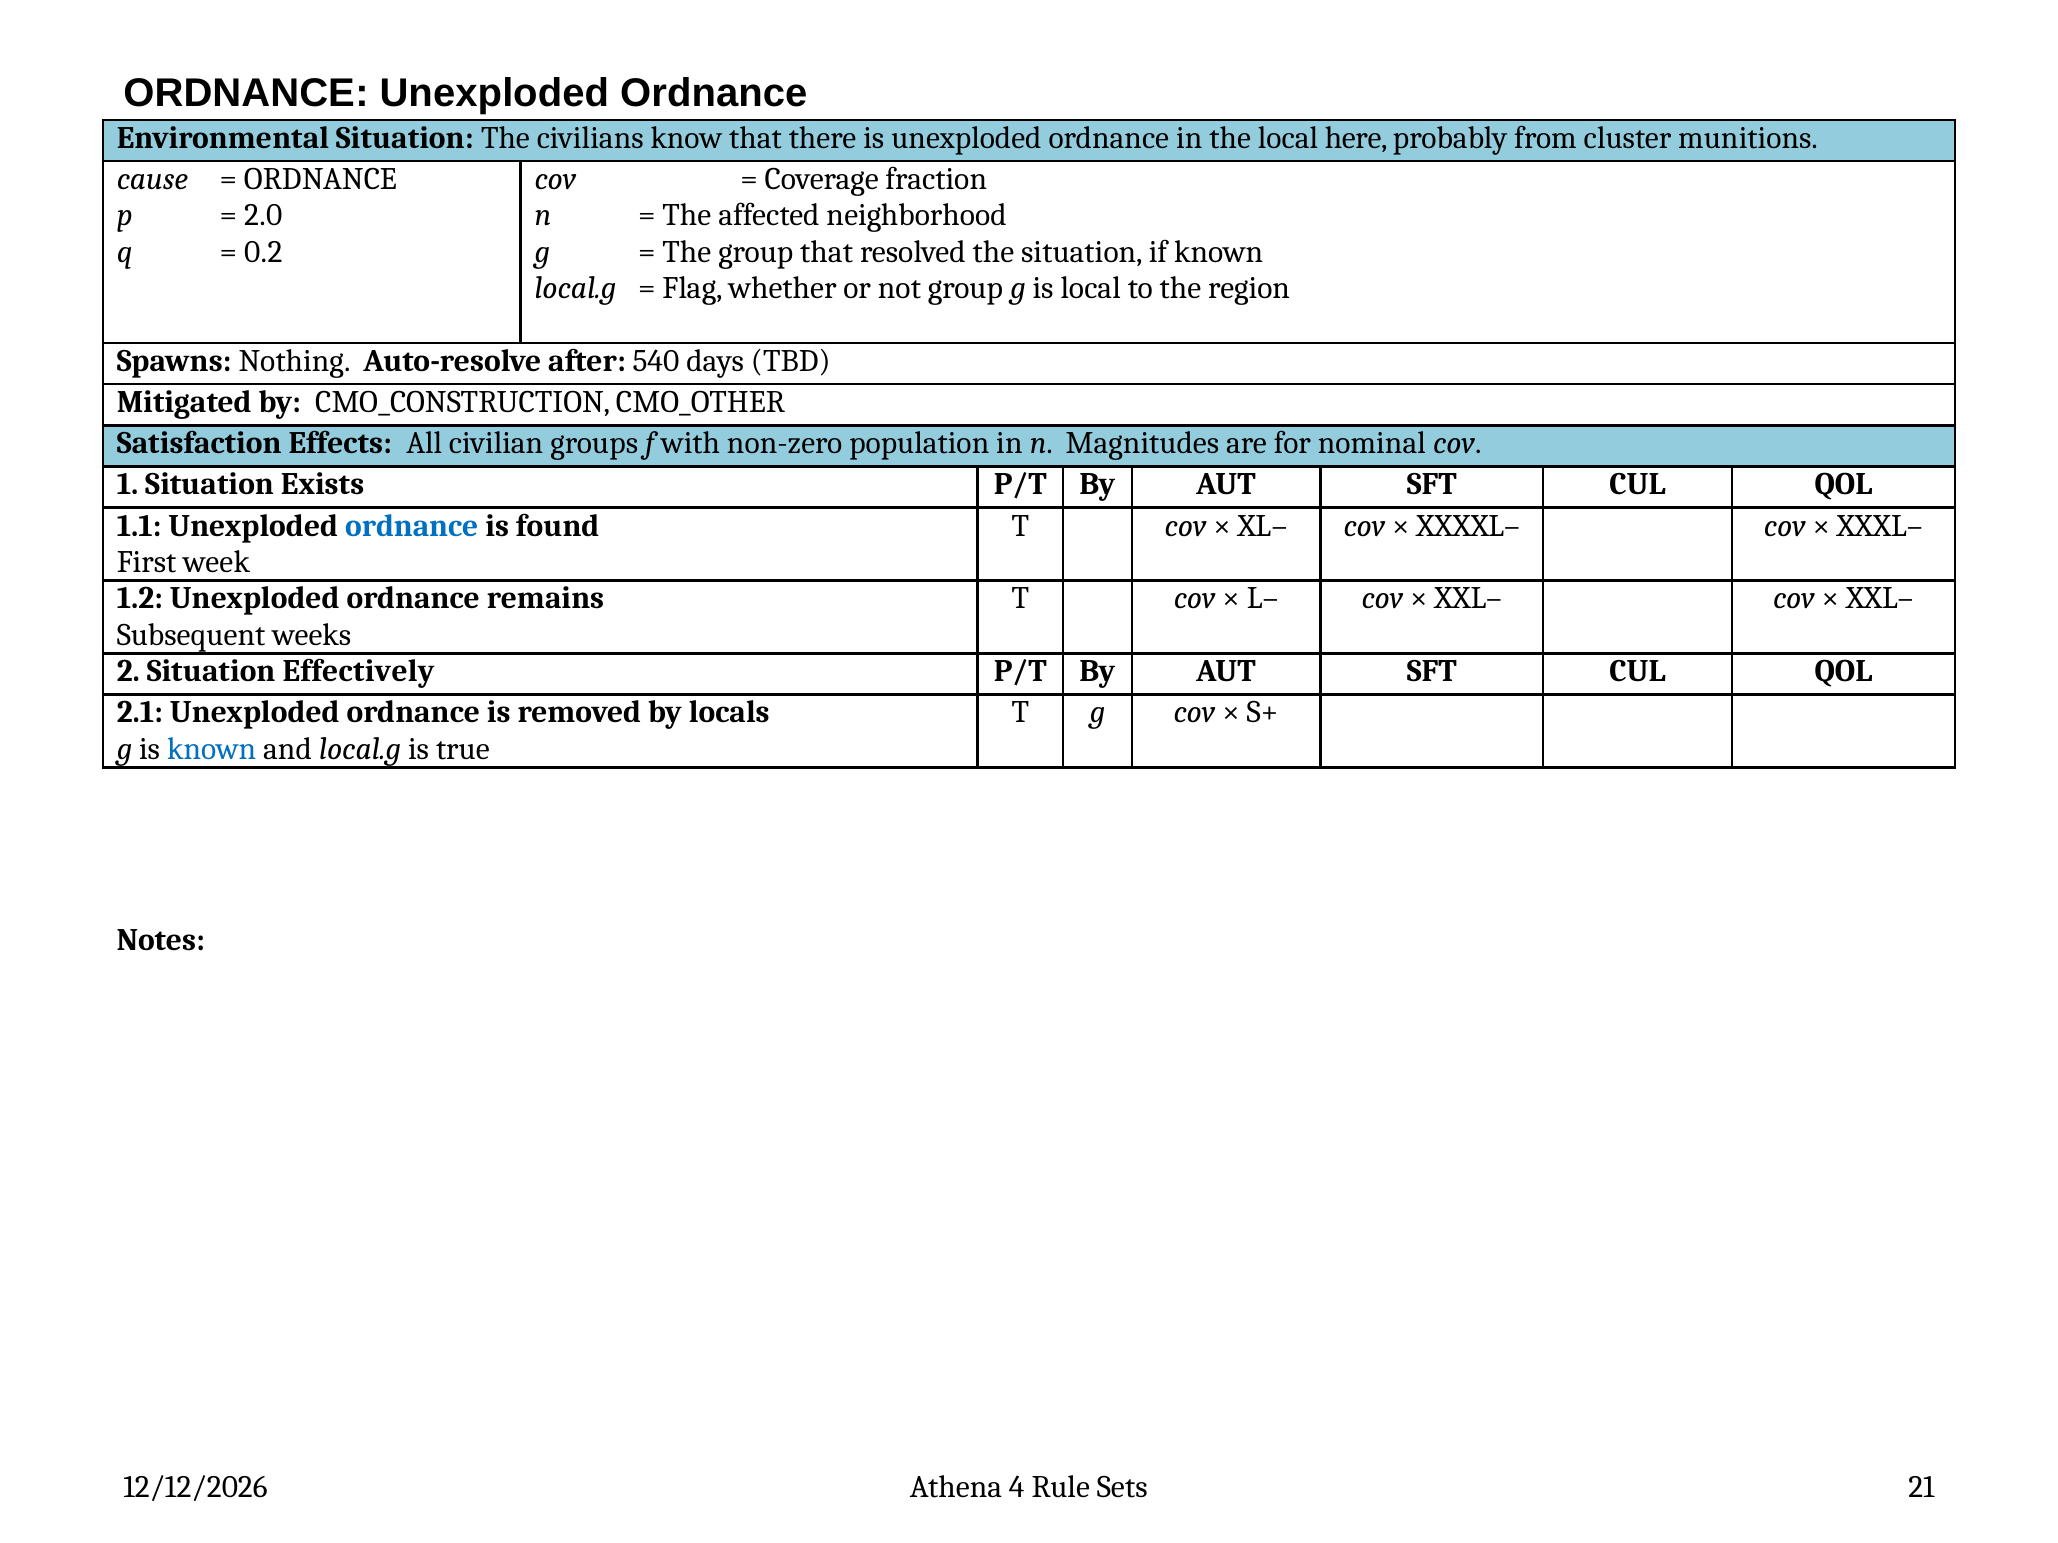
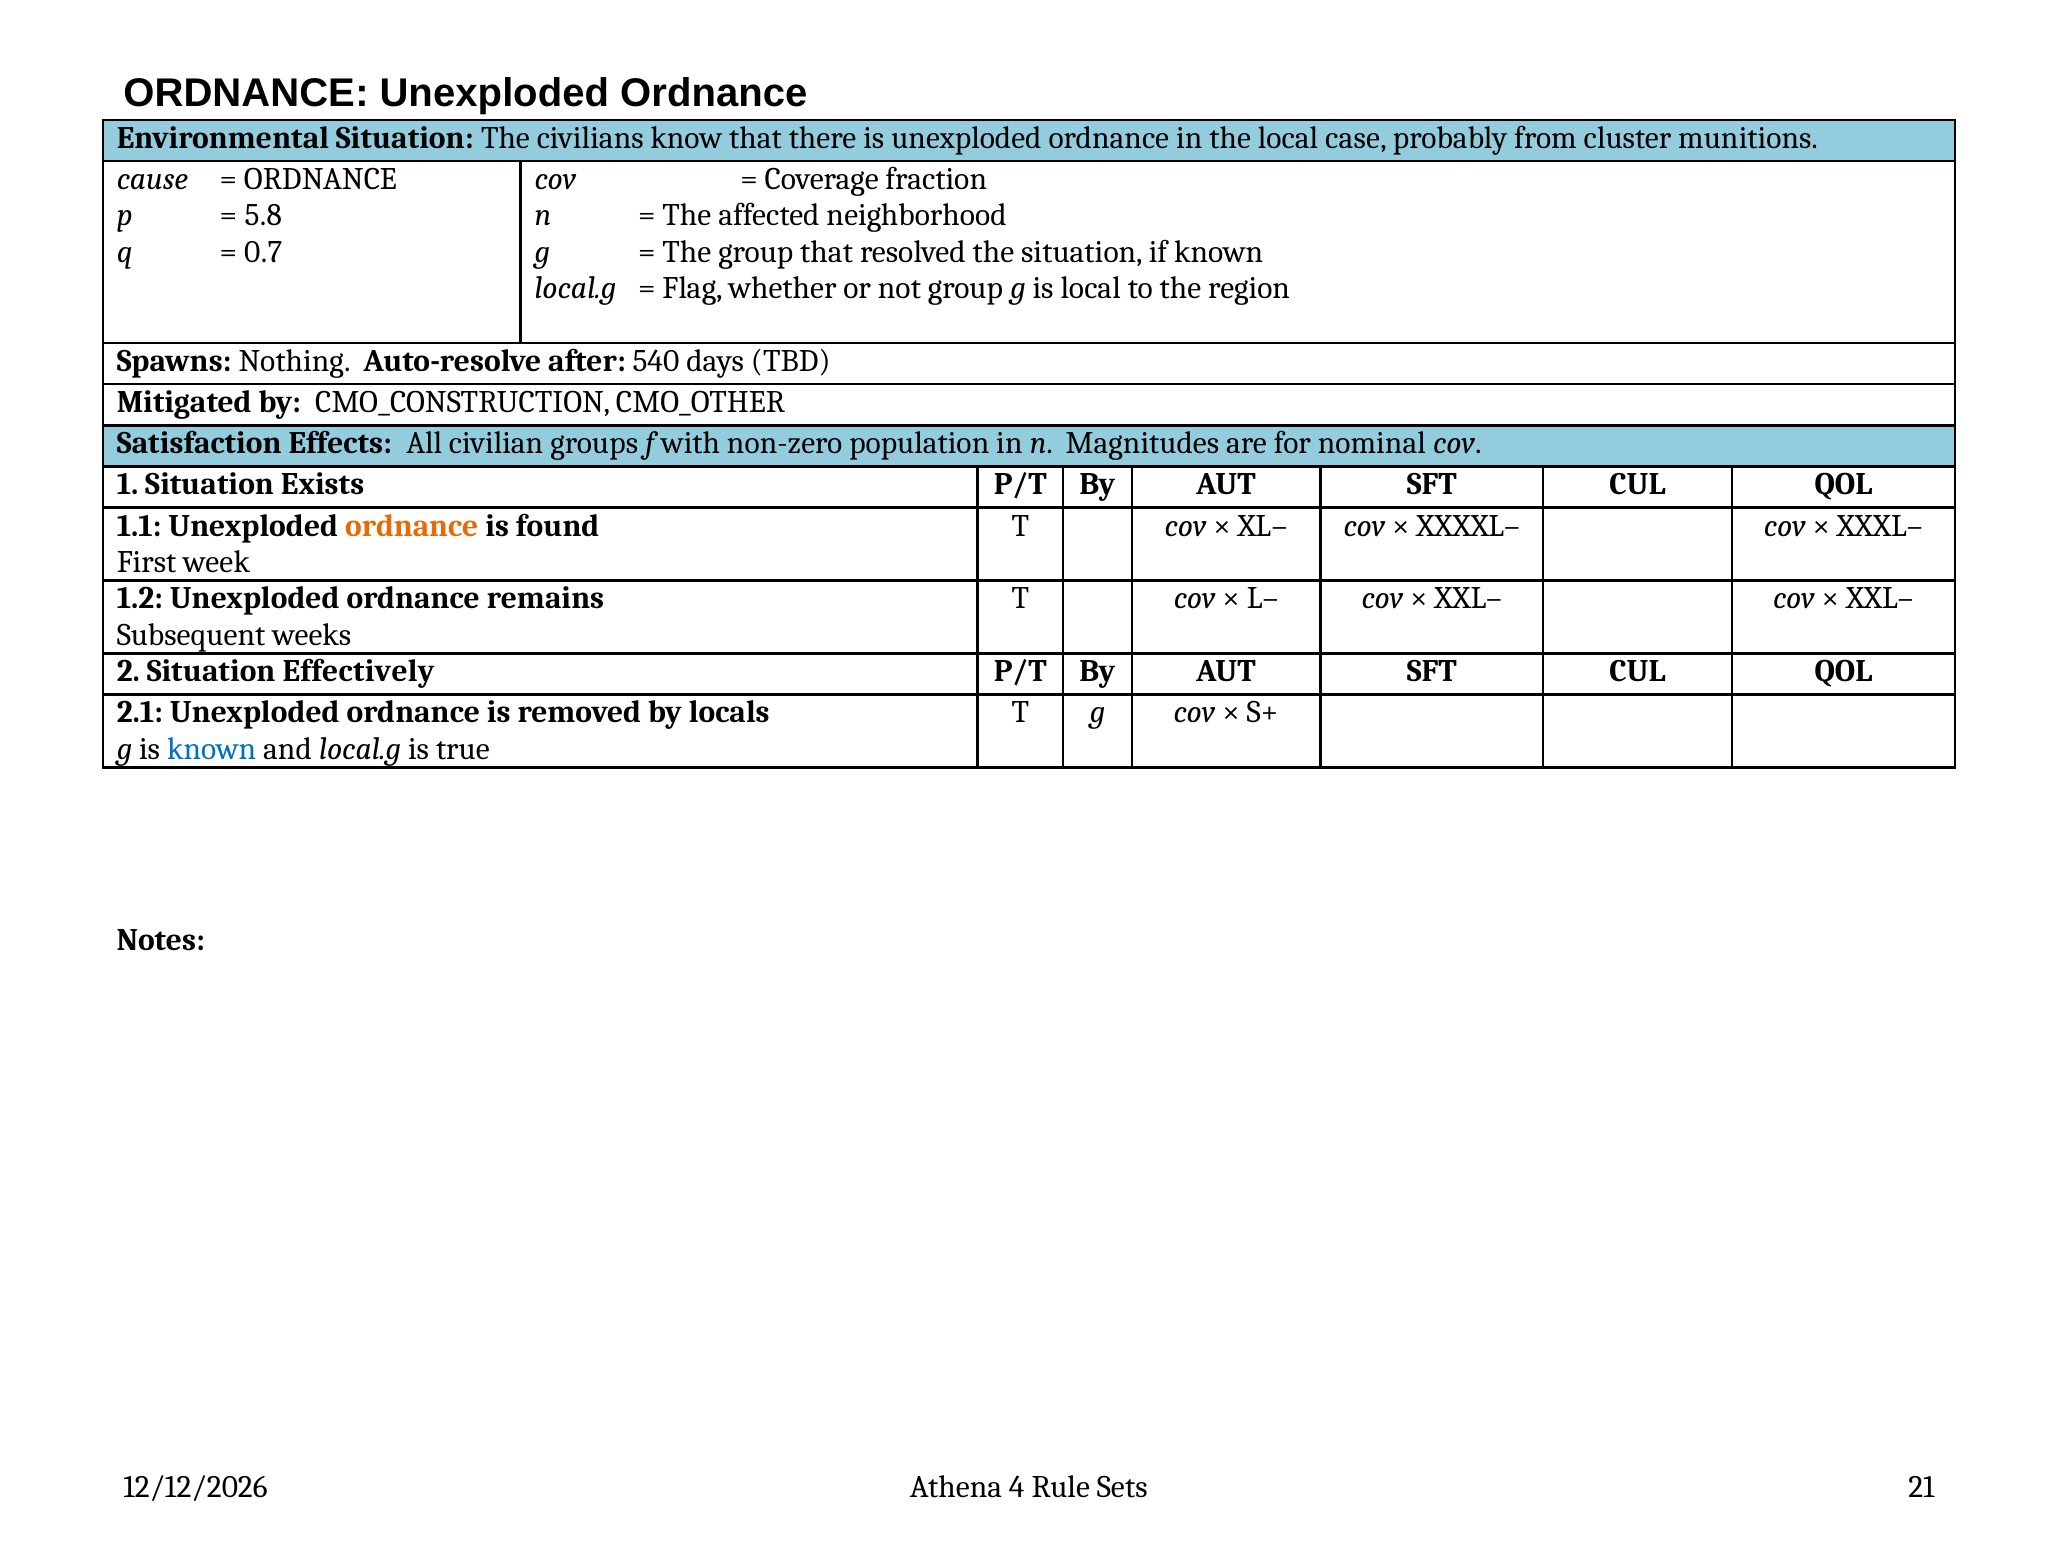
here: here -> case
2.0: 2.0 -> 5.8
0.2: 0.2 -> 0.7
ordnance at (412, 526) colour: blue -> orange
